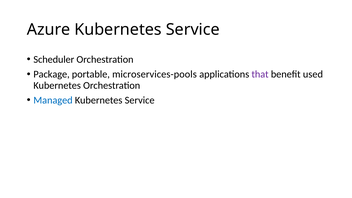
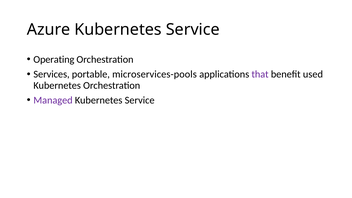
Scheduler: Scheduler -> Operating
Package: Package -> Services
Managed colour: blue -> purple
